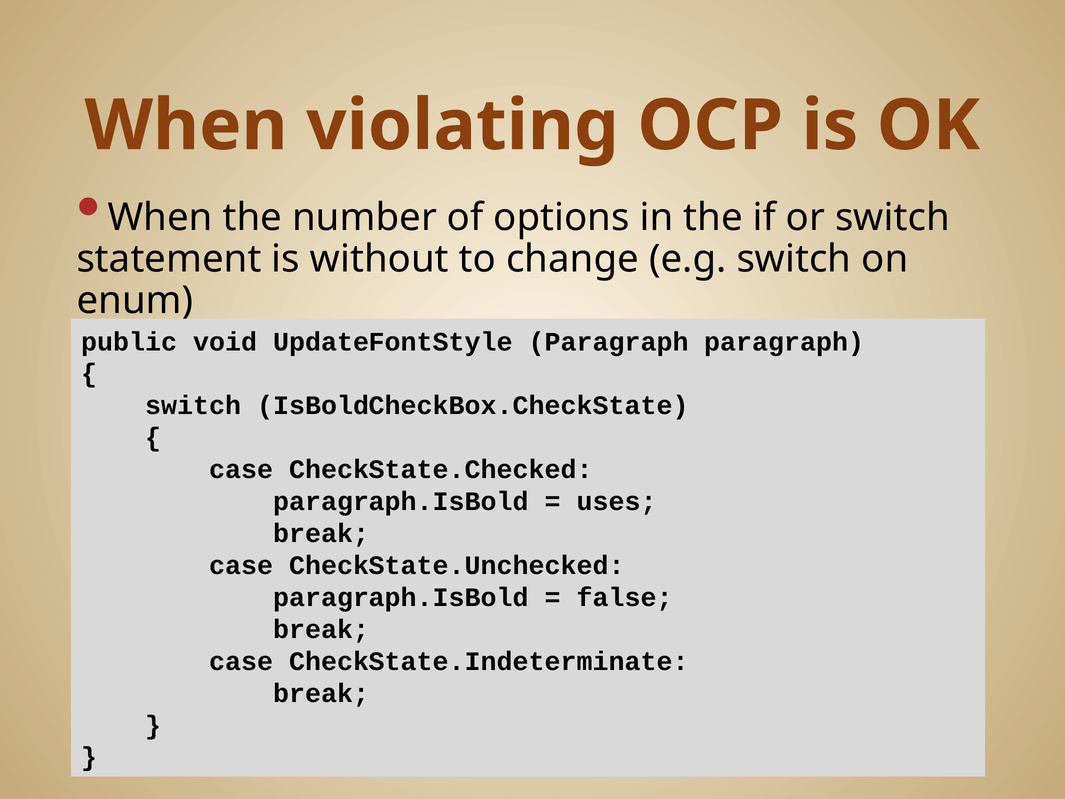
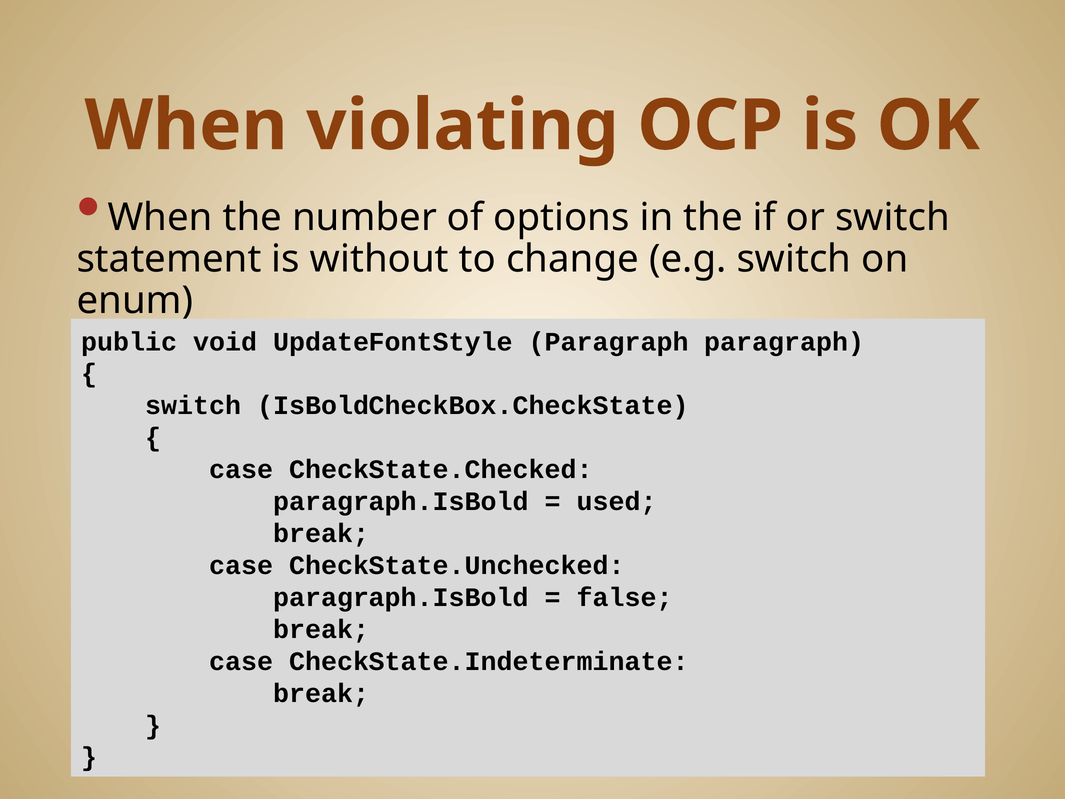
uses: uses -> used
